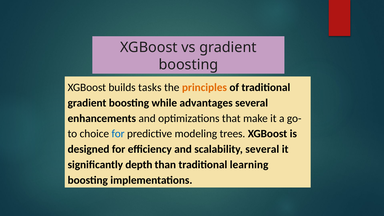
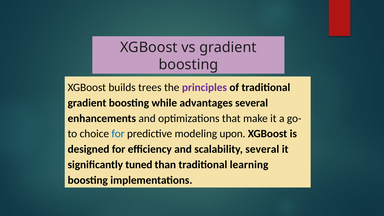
tasks: tasks -> trees
principles colour: orange -> purple
trees: trees -> upon
depth: depth -> tuned
